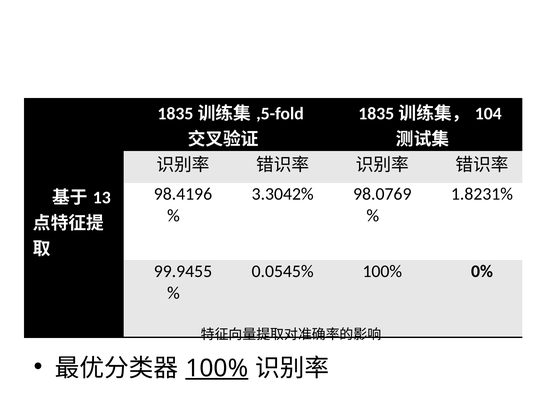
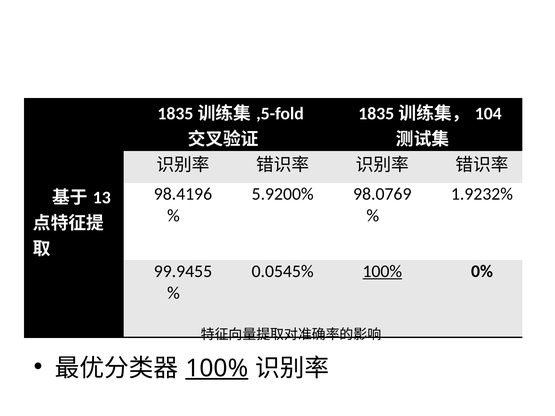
3.3042%: 3.3042% -> 5.9200%
1.8231%: 1.8231% -> 1.9232%
100% at (382, 271) underline: none -> present
